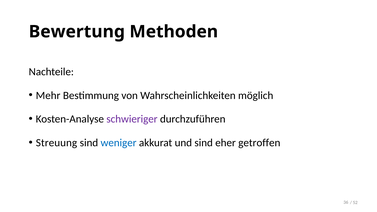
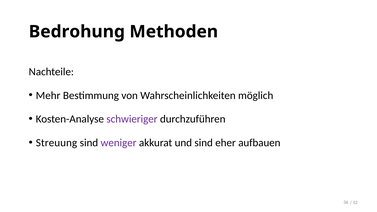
Bewertung: Bewertung -> Bedrohung
weniger colour: blue -> purple
getroffen: getroffen -> aufbauen
